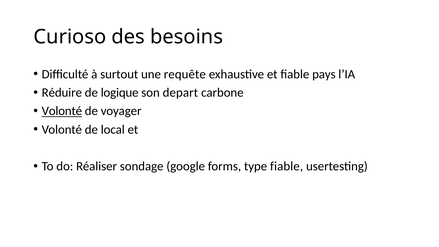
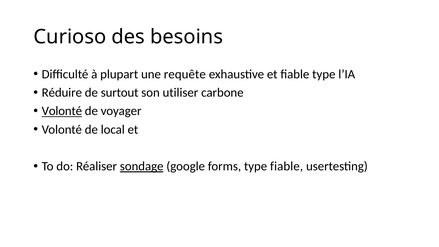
surtout: surtout -> plupart
fiable pays: pays -> type
logique: logique -> surtout
depart: depart -> utiliser
sondage underline: none -> present
